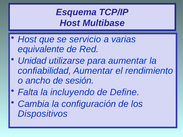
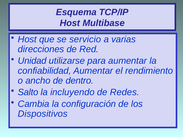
equivalente: equivalente -> direcciones
sesión: sesión -> dentro
Falta: Falta -> Salto
Define: Define -> Redes
